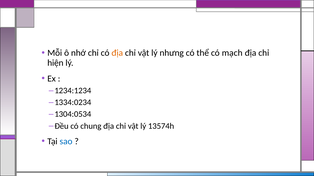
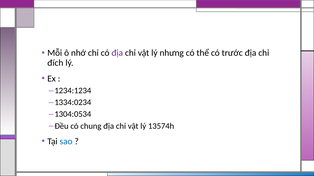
địa at (117, 53) colour: orange -> purple
mạch: mạch -> trước
hiện: hiện -> đích
